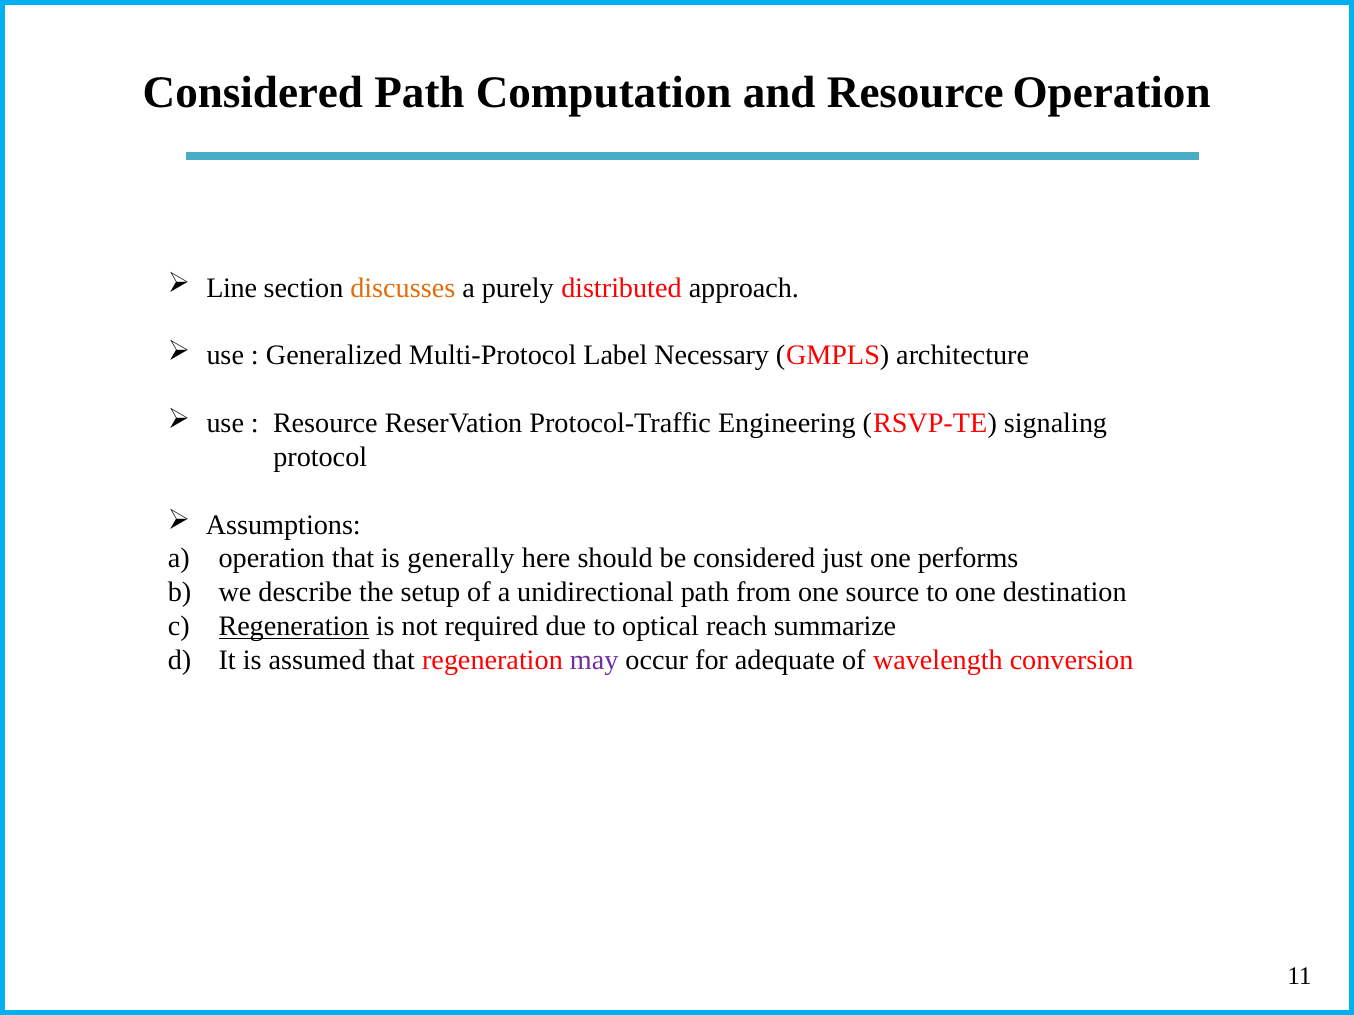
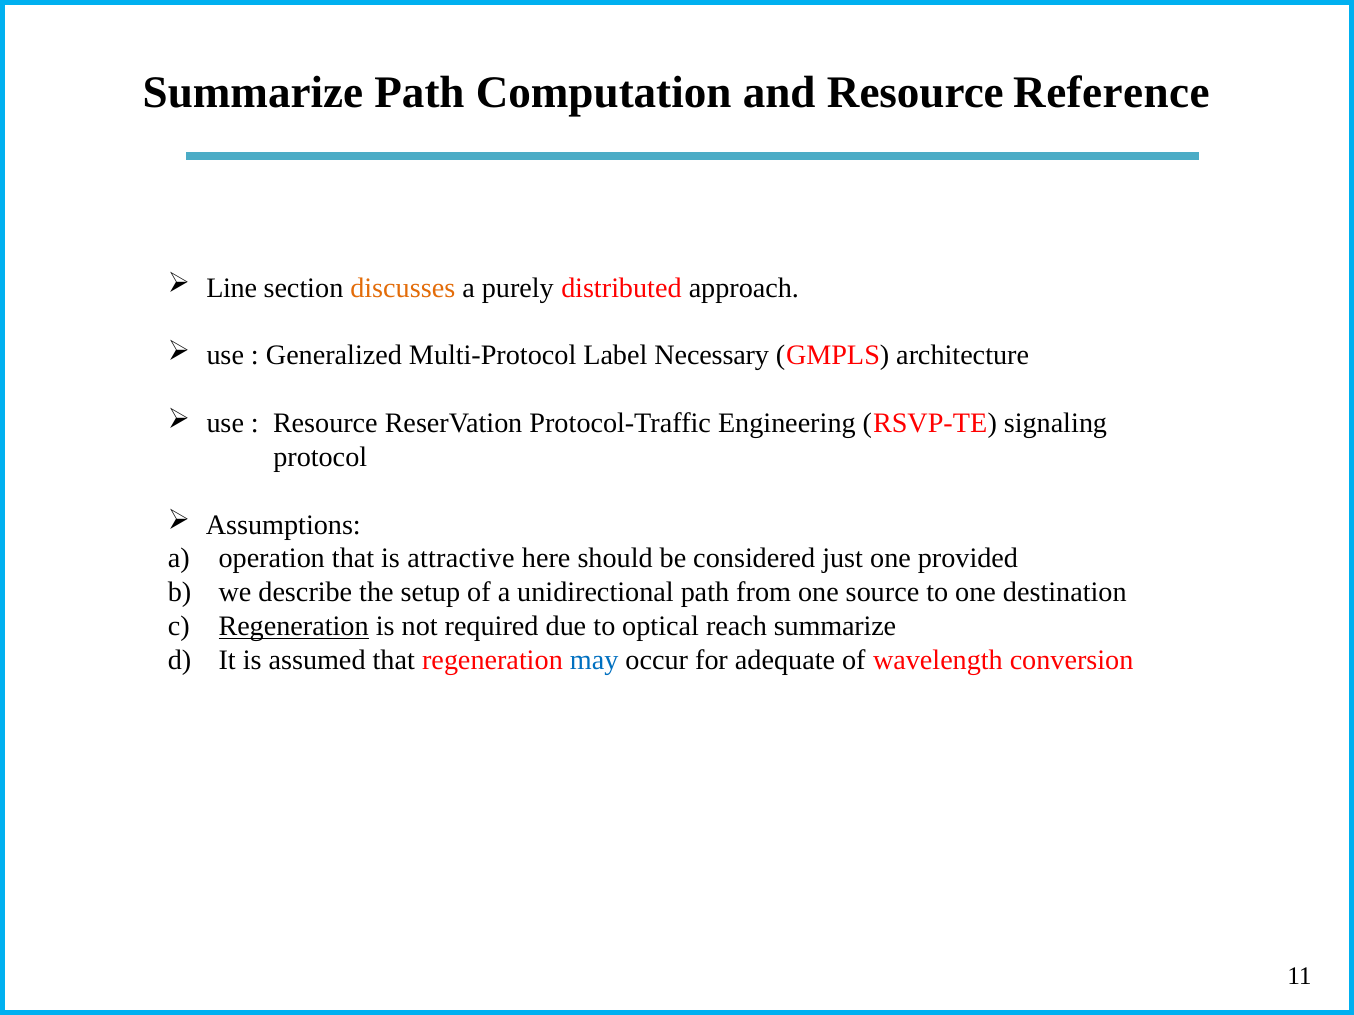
Considered at (253, 93): Considered -> Summarize
Resource Operation: Operation -> Reference
generally: generally -> attractive
performs: performs -> provided
may colour: purple -> blue
